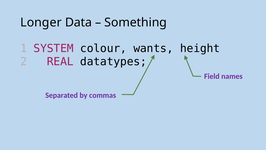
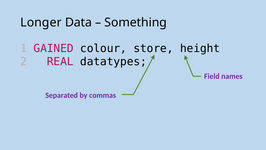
SYSTEM: SYSTEM -> GAINED
wants: wants -> store
